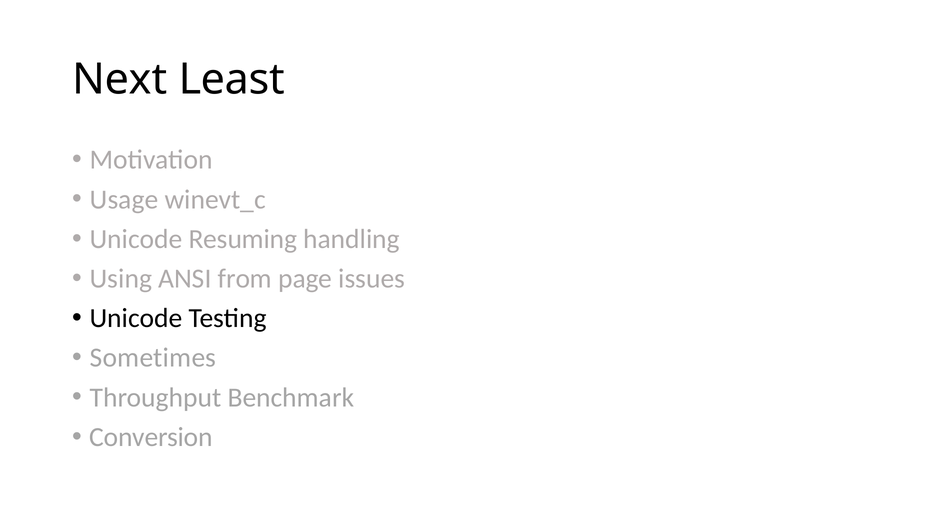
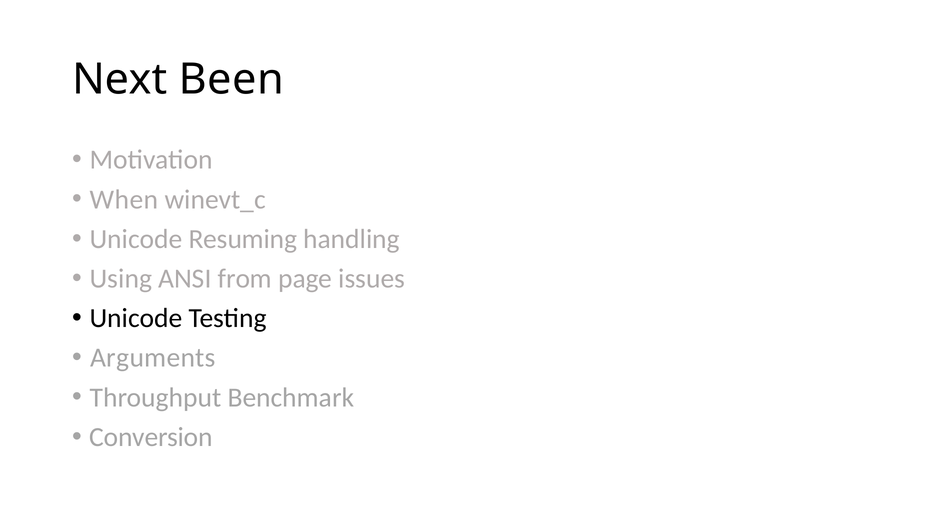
Least: Least -> Been
Usage: Usage -> When
Sometimes: Sometimes -> Arguments
